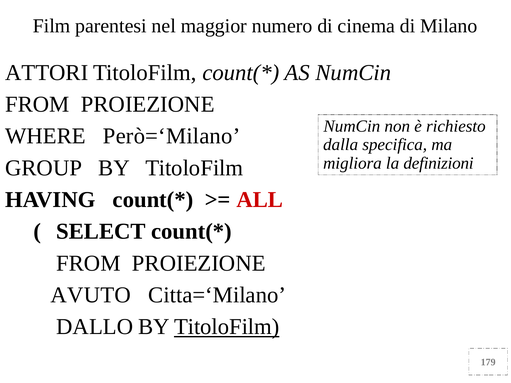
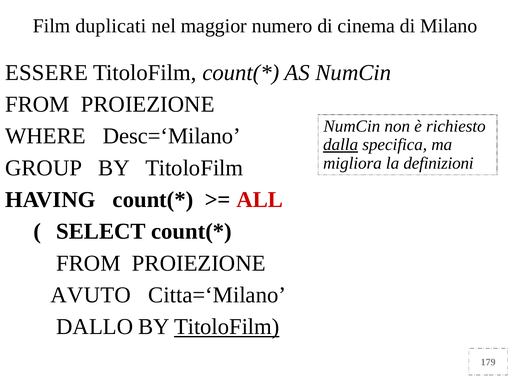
parentesi: parentesi -> duplicati
ATTORI: ATTORI -> ESSERE
Però=‘Milano: Però=‘Milano -> Desc=‘Milano
dalla underline: none -> present
